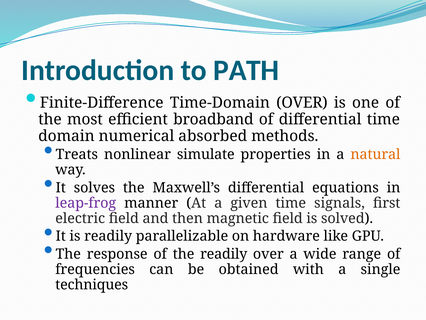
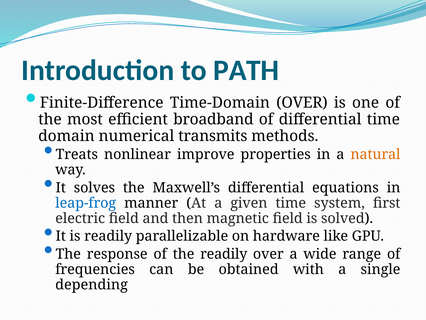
absorbed: absorbed -> transmits
simulate: simulate -> improve
leap-frog colour: purple -> blue
signals: signals -> system
techniques: techniques -> depending
